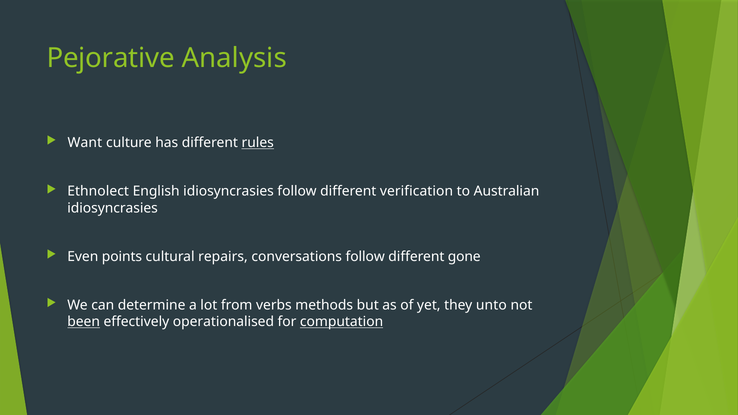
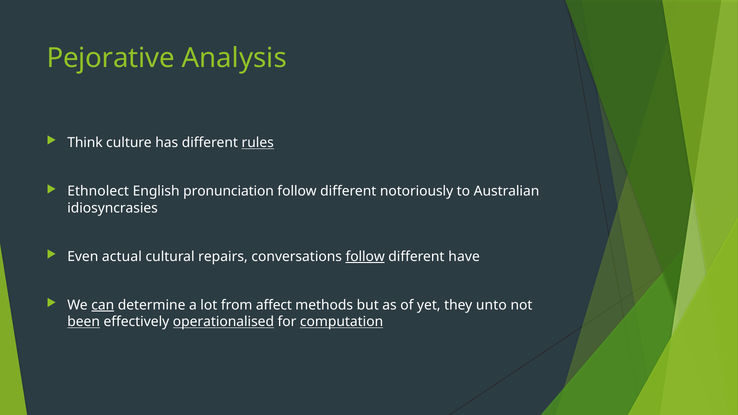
Want: Want -> Think
English idiosyncrasies: idiosyncrasies -> pronunciation
verification: verification -> notoriously
points: points -> actual
follow at (365, 257) underline: none -> present
gone: gone -> have
can underline: none -> present
verbs: verbs -> affect
operationalised underline: none -> present
